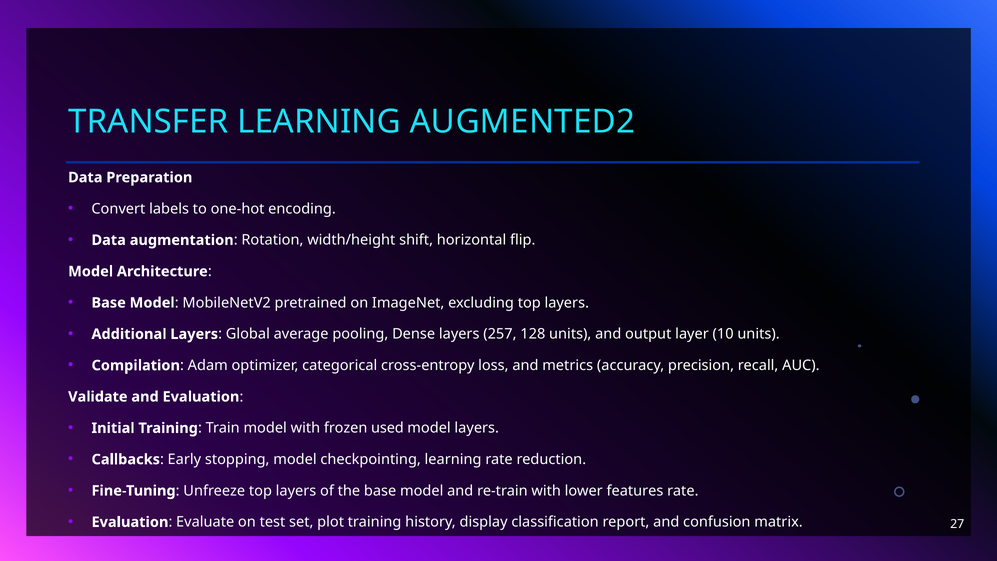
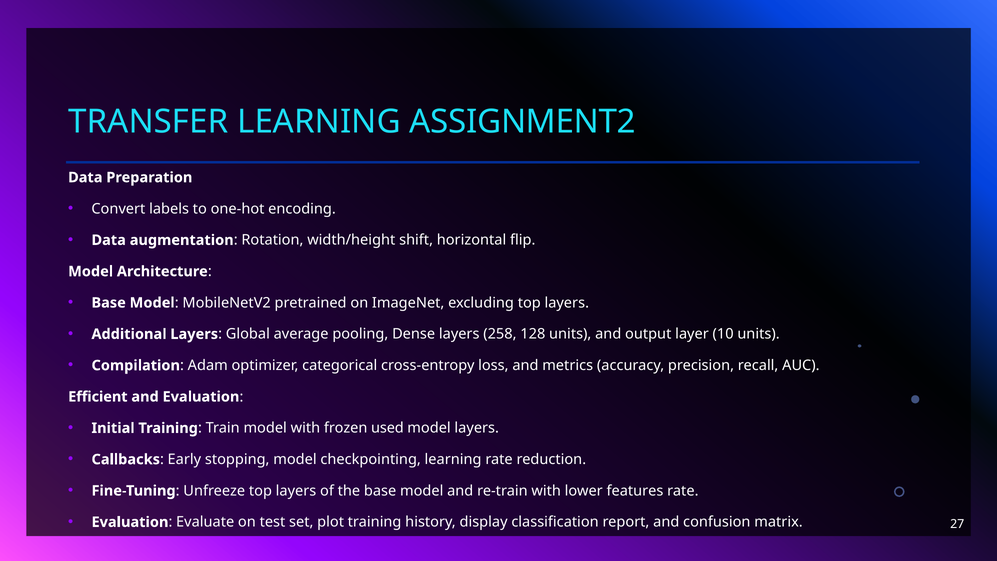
AUGMENTED2: AUGMENTED2 -> ASSIGNMENT2
257: 257 -> 258
Validate: Validate -> Efficient
